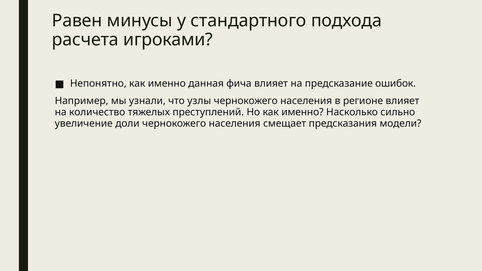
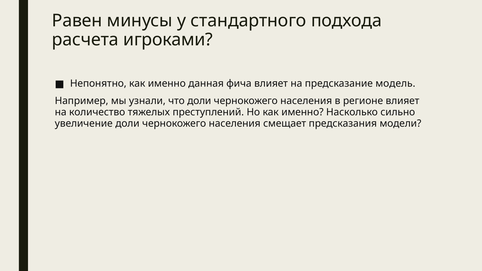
ошибок: ошибок -> модель
что узлы: узлы -> доли
